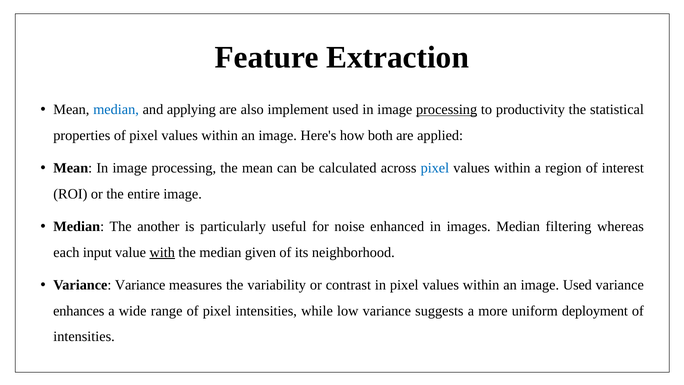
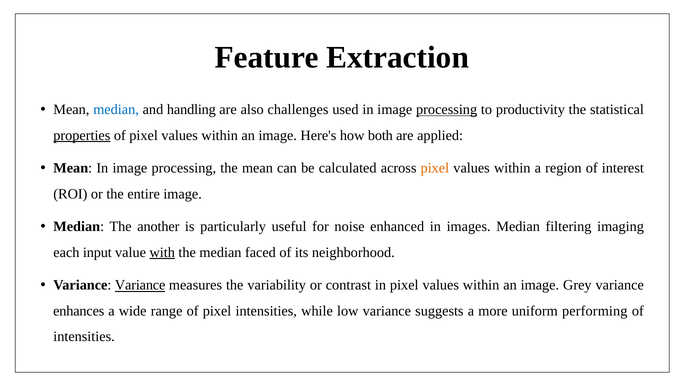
applying: applying -> handling
implement: implement -> challenges
properties underline: none -> present
pixel at (435, 168) colour: blue -> orange
whereas: whereas -> imaging
given: given -> faced
Variance at (140, 285) underline: none -> present
image Used: Used -> Grey
deployment: deployment -> performing
